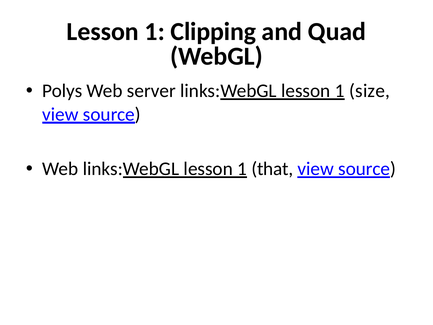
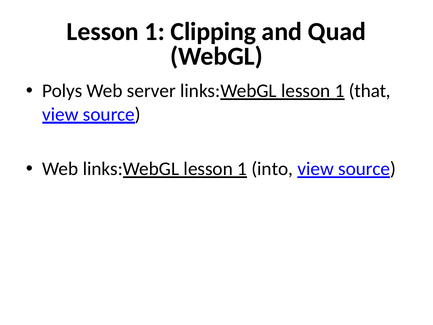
size: size -> that
that: that -> into
